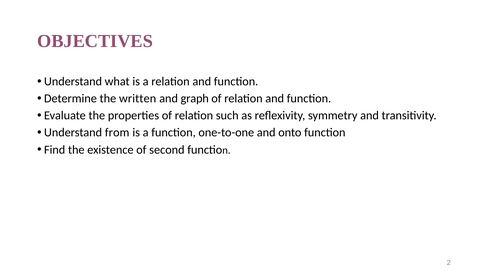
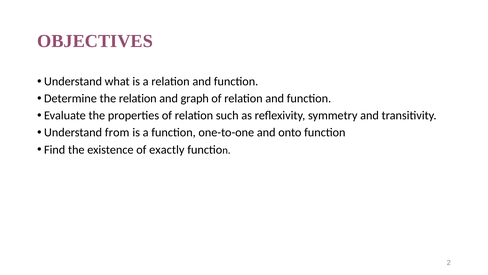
the written: written -> relation
second: second -> exactly
